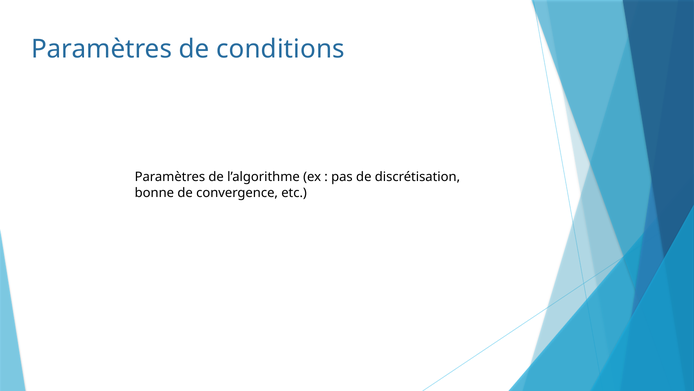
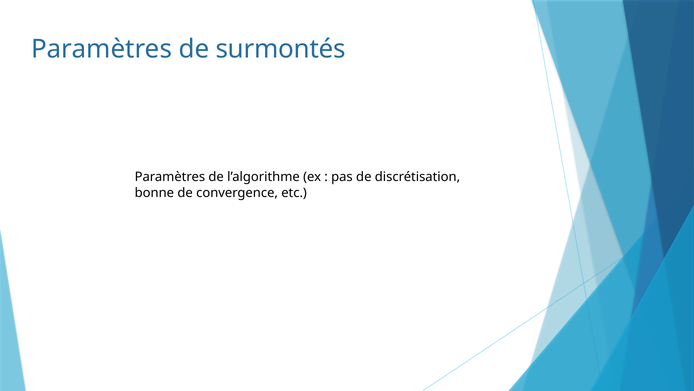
conditions: conditions -> surmontés
